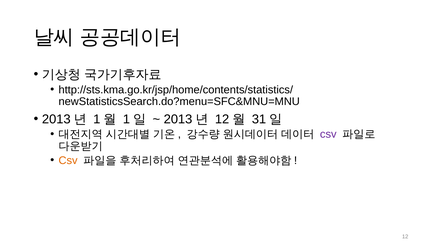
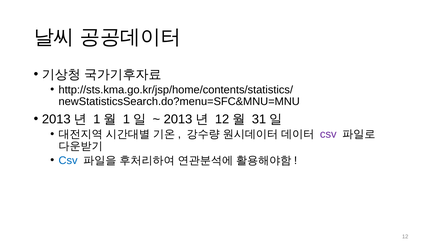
Csv at (68, 161) colour: orange -> blue
